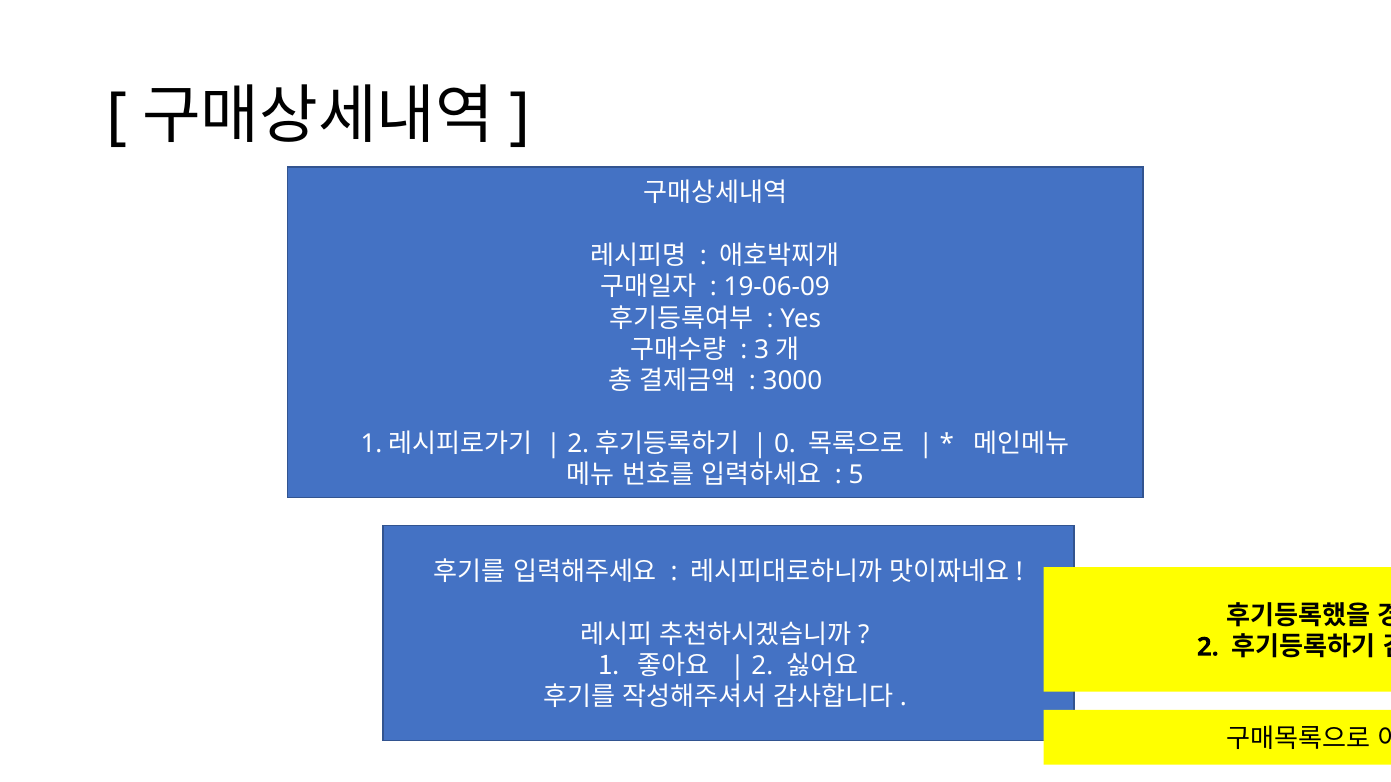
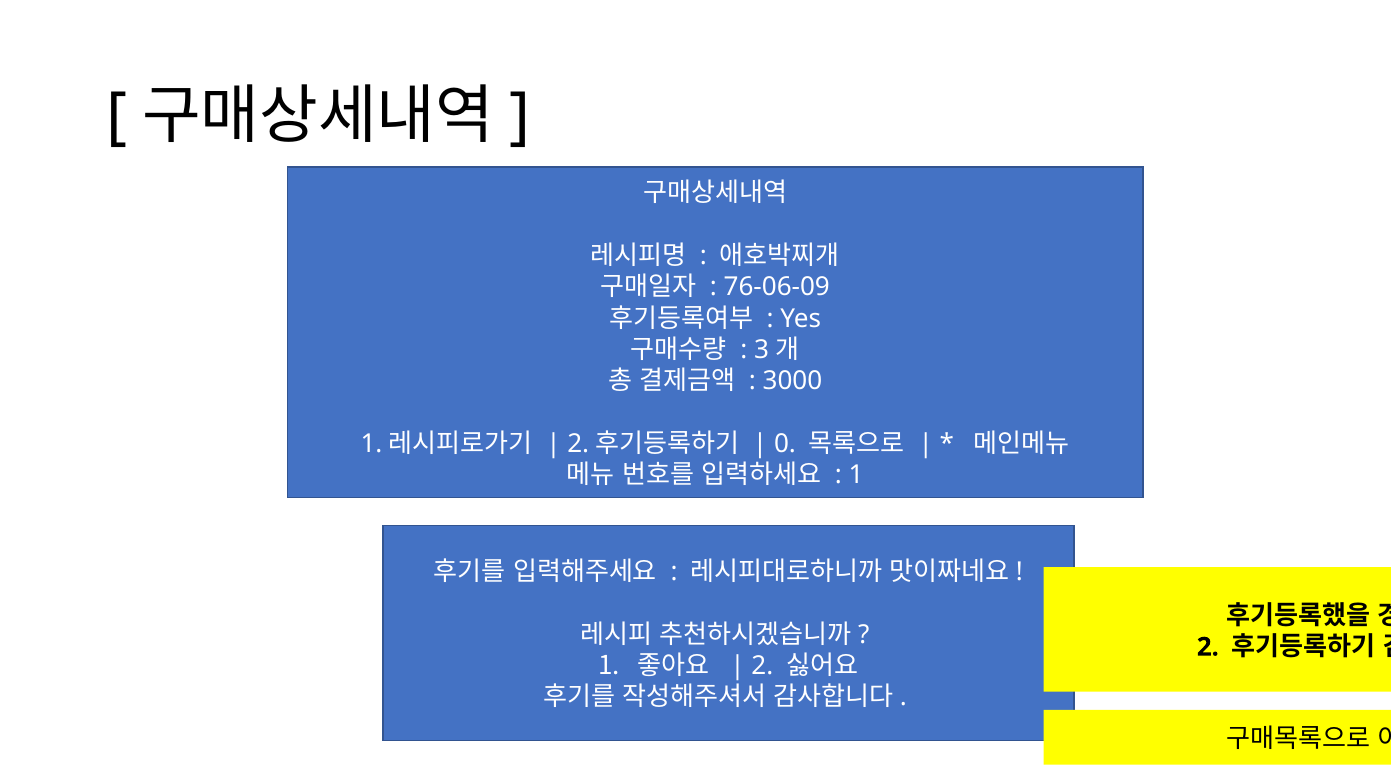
19-06-09: 19-06-09 -> 76-06-09
5 at (856, 475): 5 -> 1
